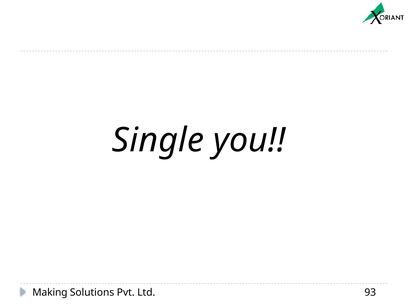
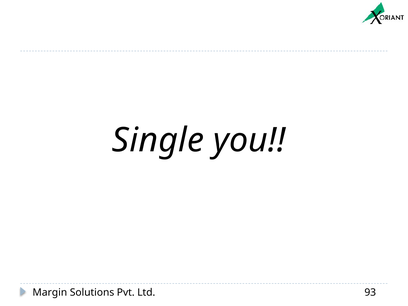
Making: Making -> Margin
